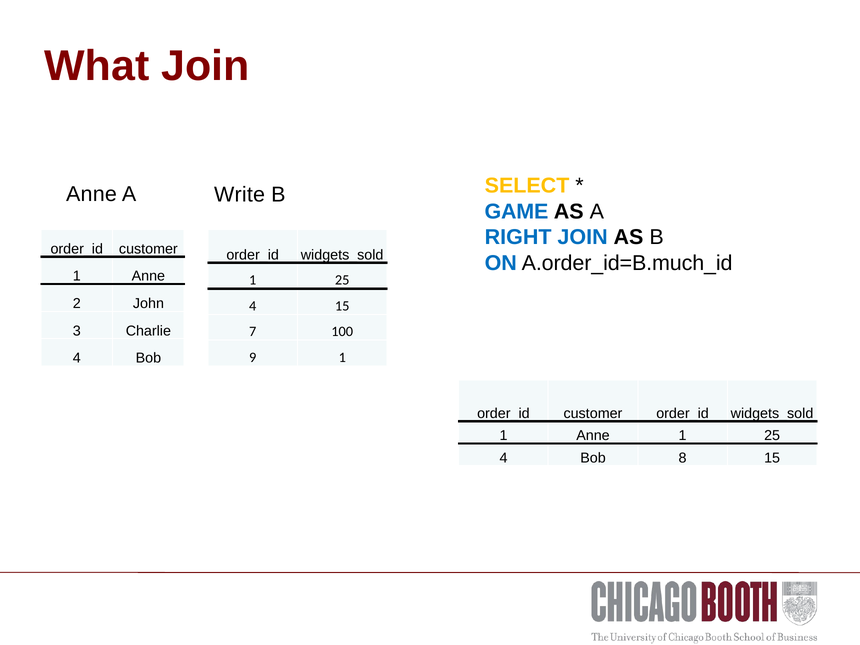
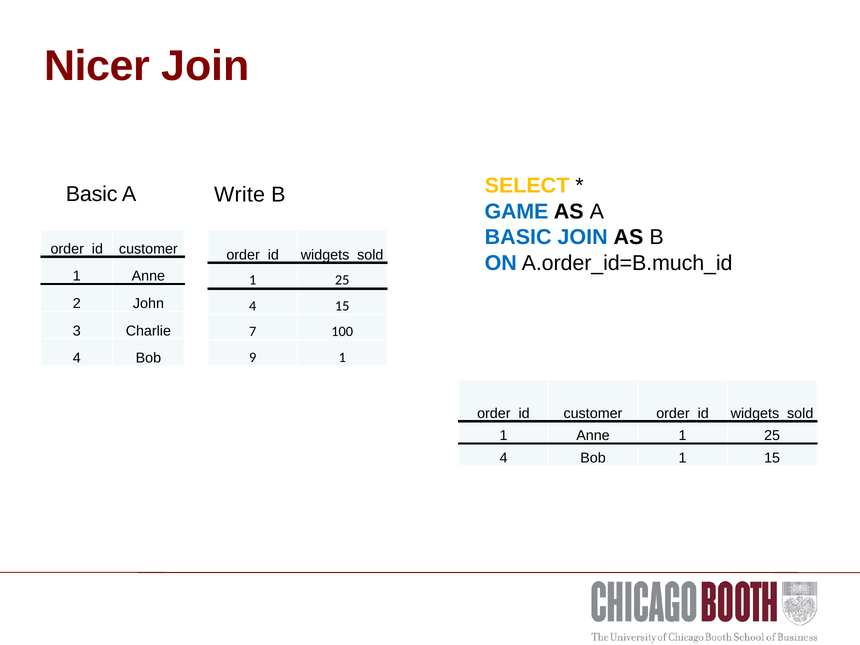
What: What -> Nicer
Anne at (91, 194): Anne -> Basic
RIGHT at (518, 237): RIGHT -> BASIC
Bob 8: 8 -> 1
